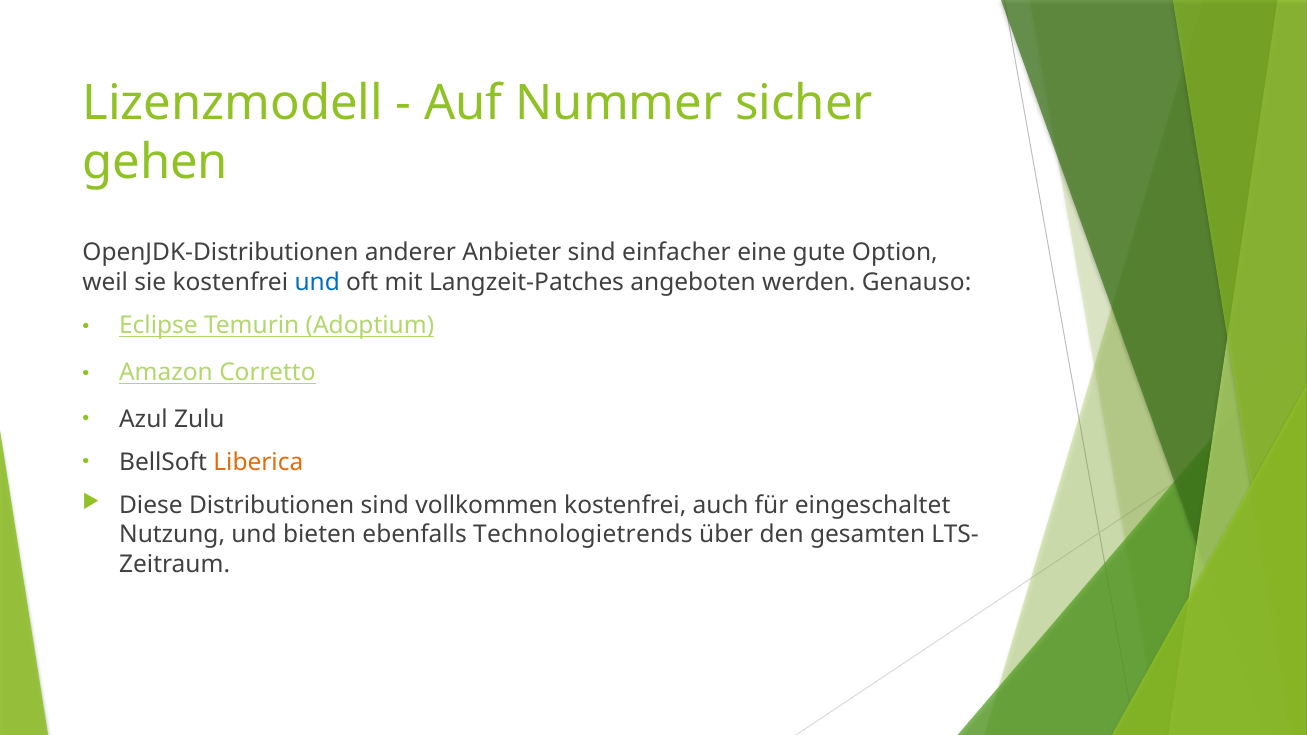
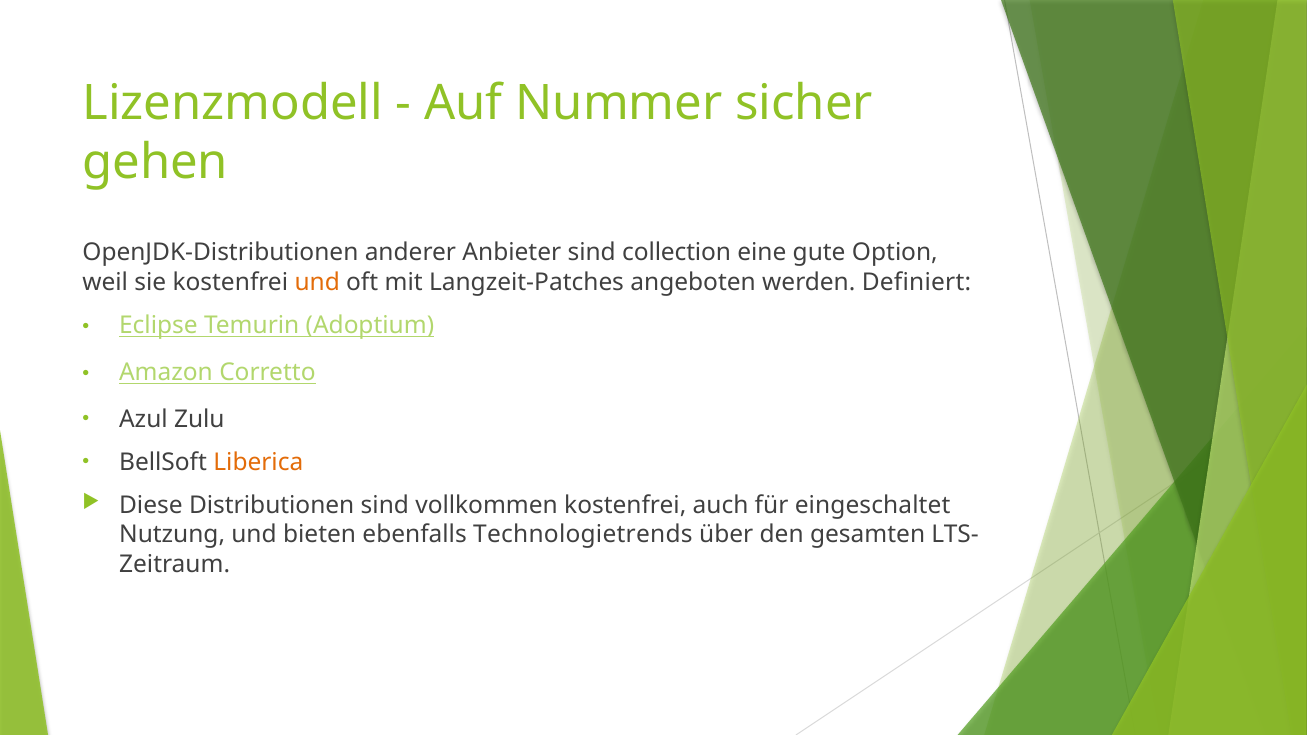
einfacher: einfacher -> collection
und at (317, 282) colour: blue -> orange
Genauso: Genauso -> Definiert
